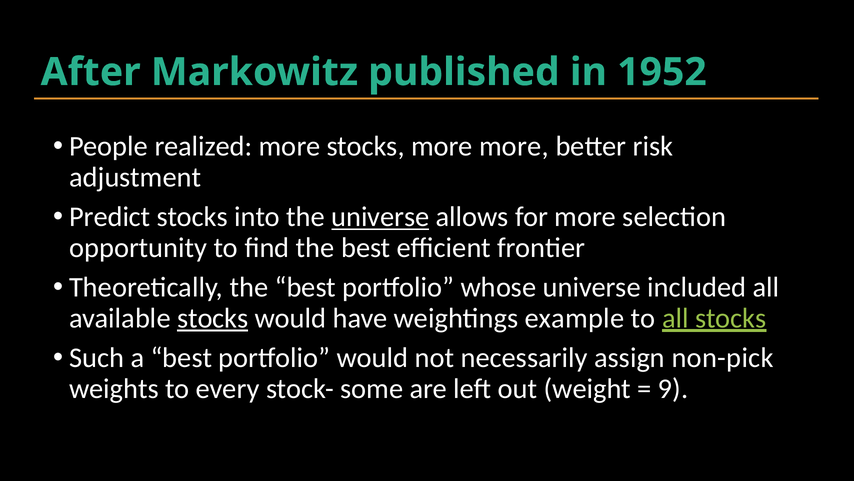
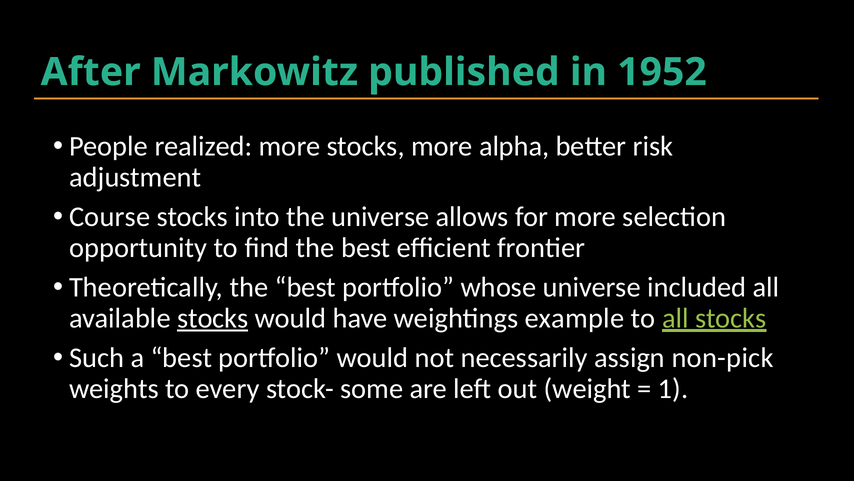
more more: more -> alpha
Predict: Predict -> Course
universe at (380, 217) underline: present -> none
9: 9 -> 1
